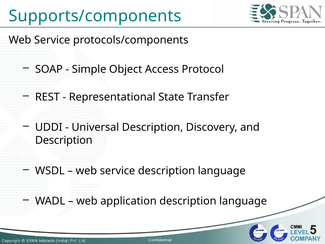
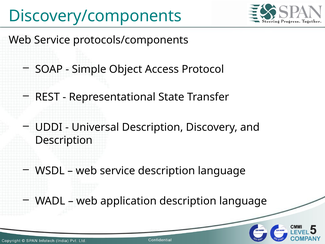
Supports/components: Supports/components -> Discovery/components
